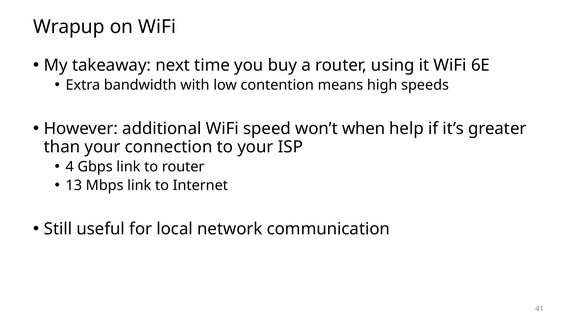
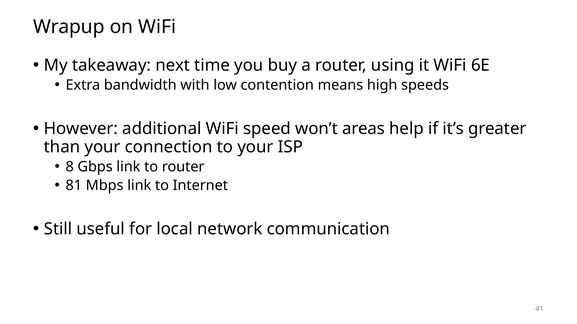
when: when -> areas
4: 4 -> 8
13: 13 -> 81
